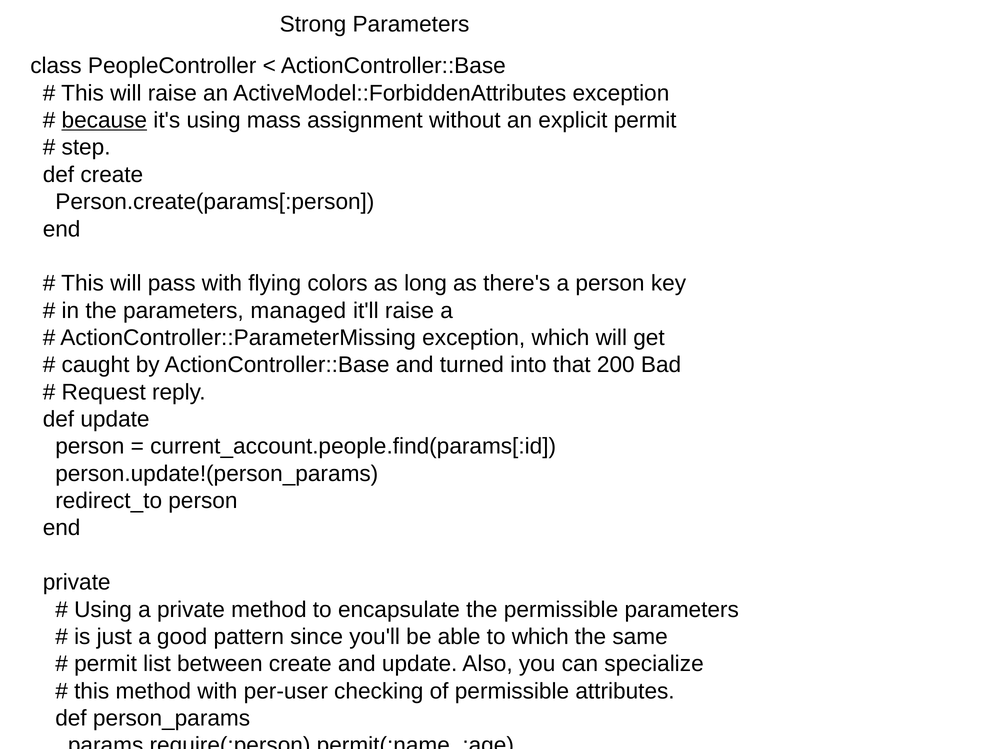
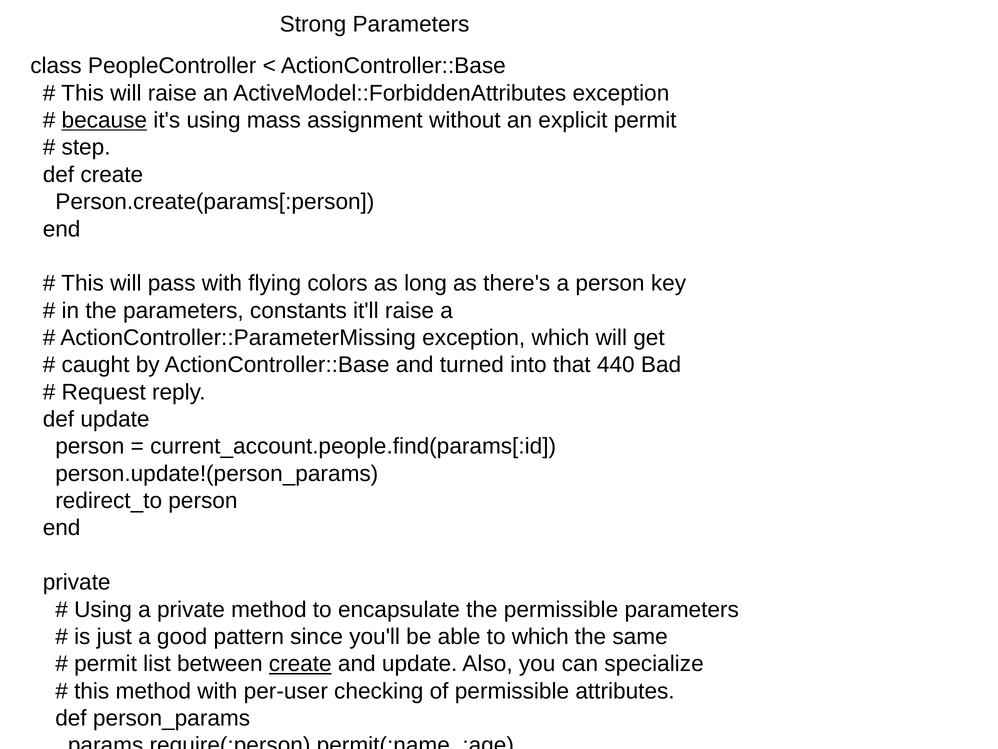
managed: managed -> constants
200: 200 -> 440
create at (300, 663) underline: none -> present
